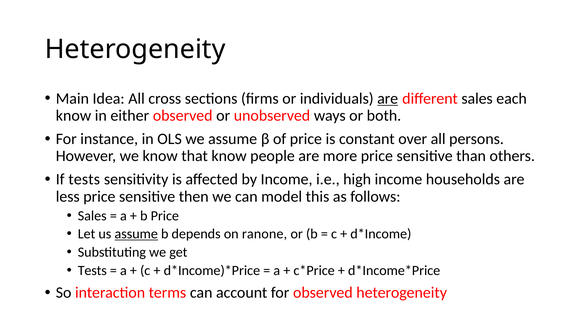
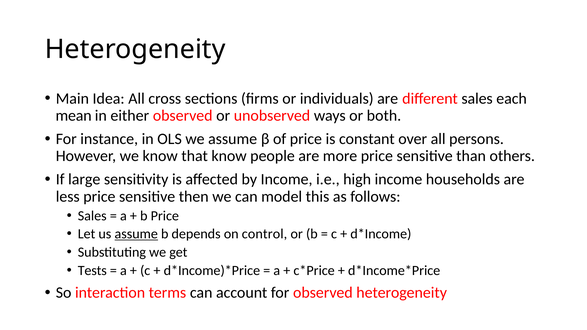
are at (388, 99) underline: present -> none
know at (73, 116): know -> mean
If tests: tests -> large
ranone: ranone -> control
